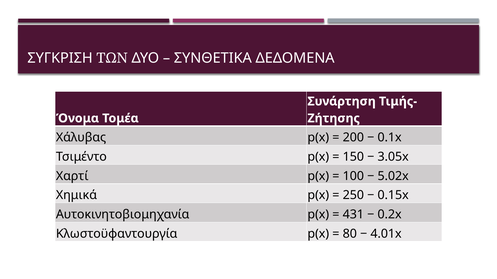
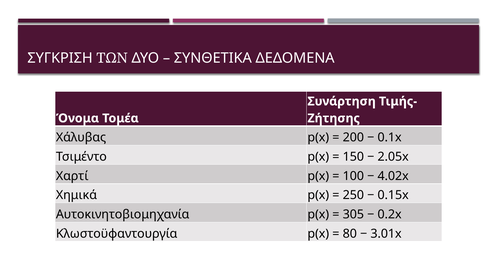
3.05x: 3.05x -> 2.05x
5.02x: 5.02x -> 4.02x
431: 431 -> 305
4.01x: 4.01x -> 3.01x
